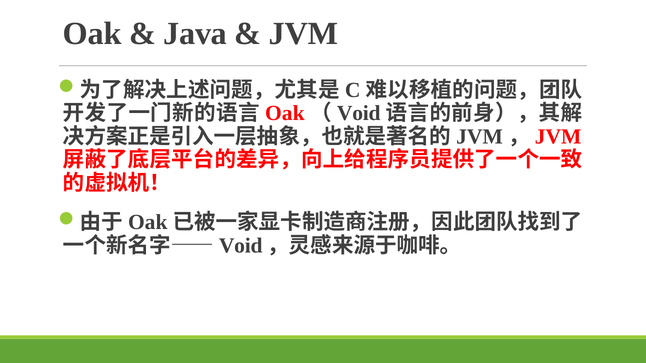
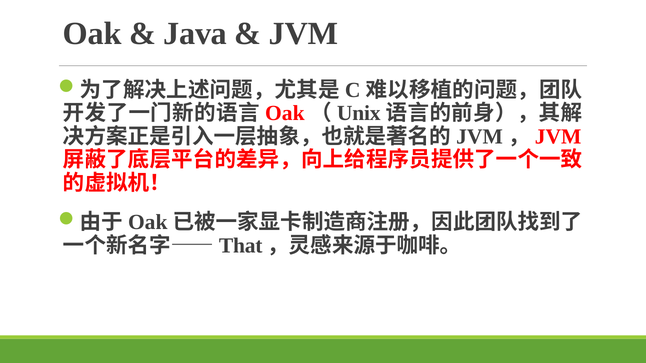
Void at (359, 113): Void -> Unix
Void at (241, 246): Void -> That
